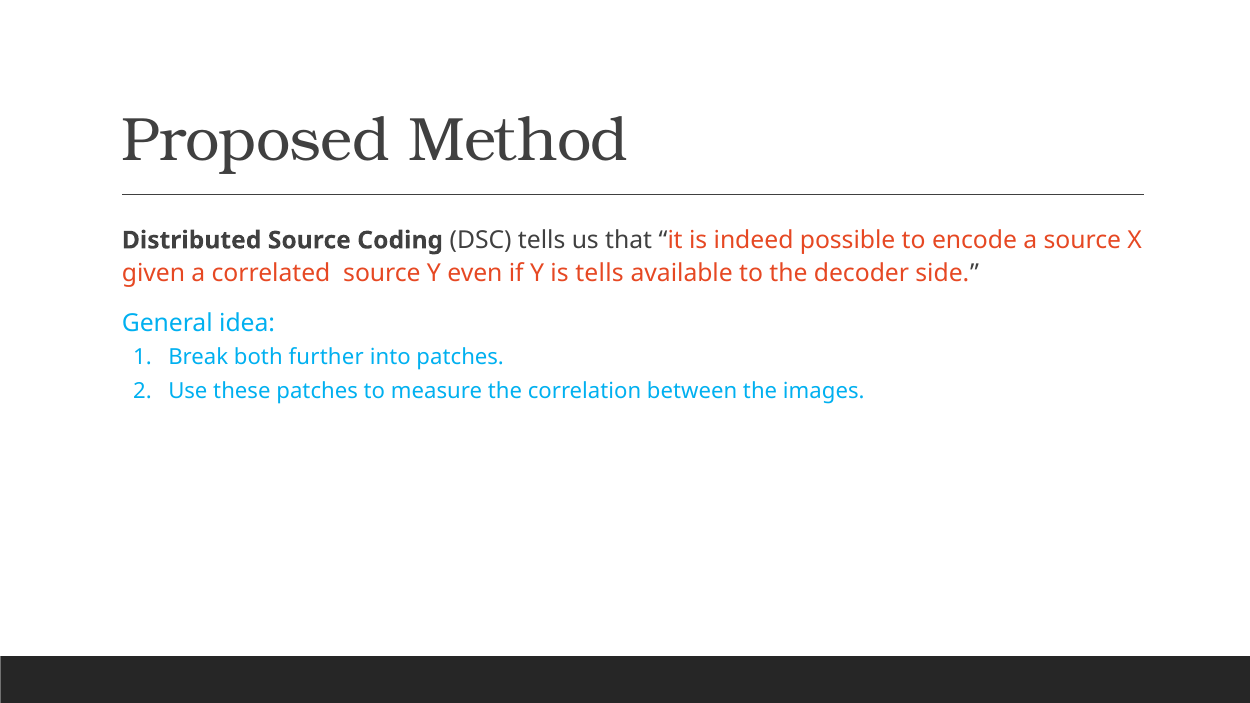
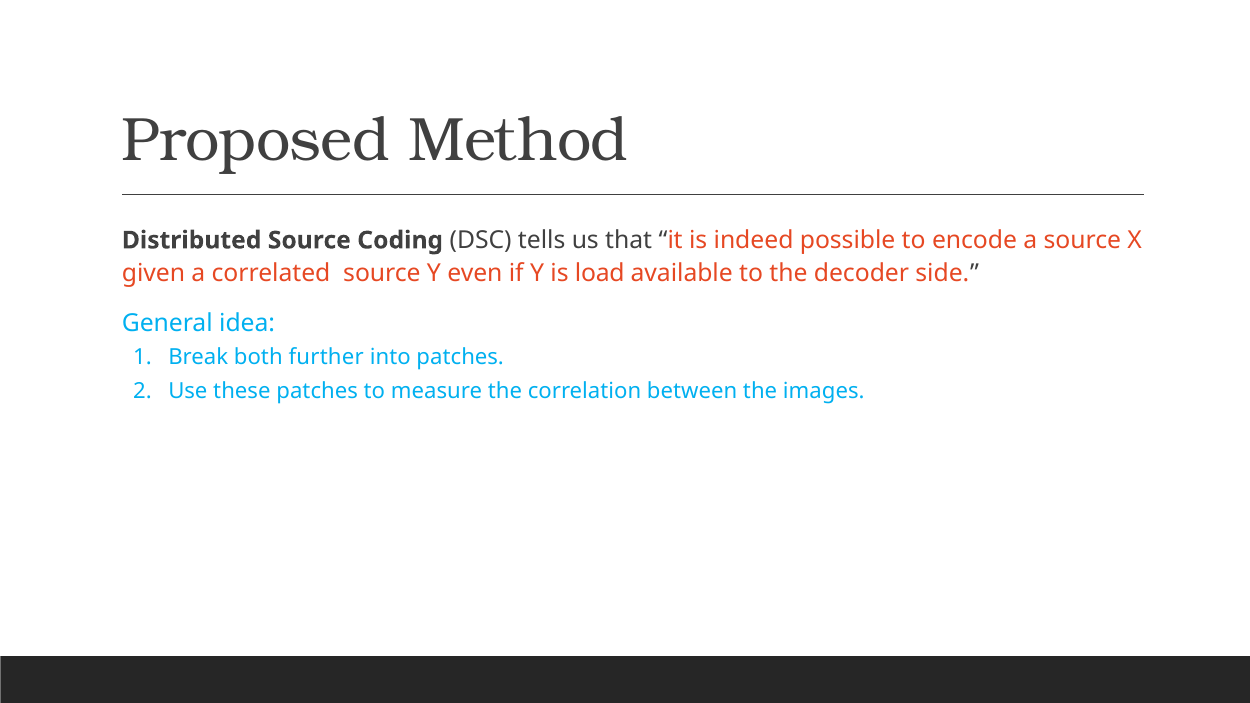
is tells: tells -> load
